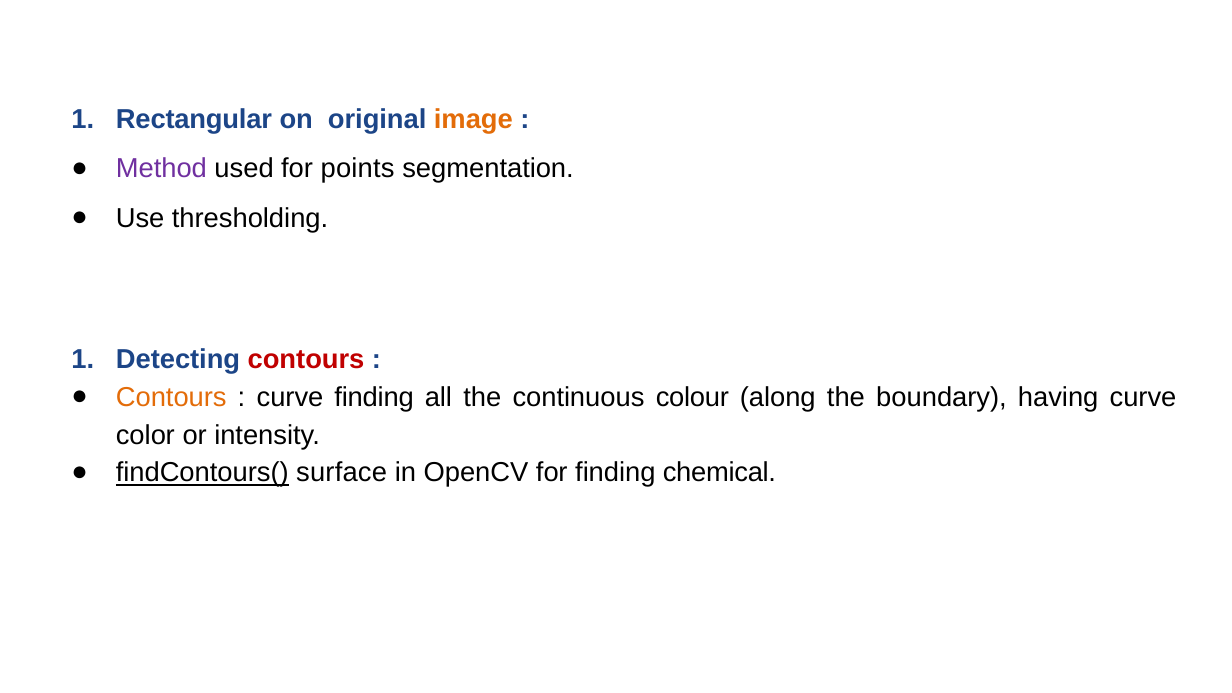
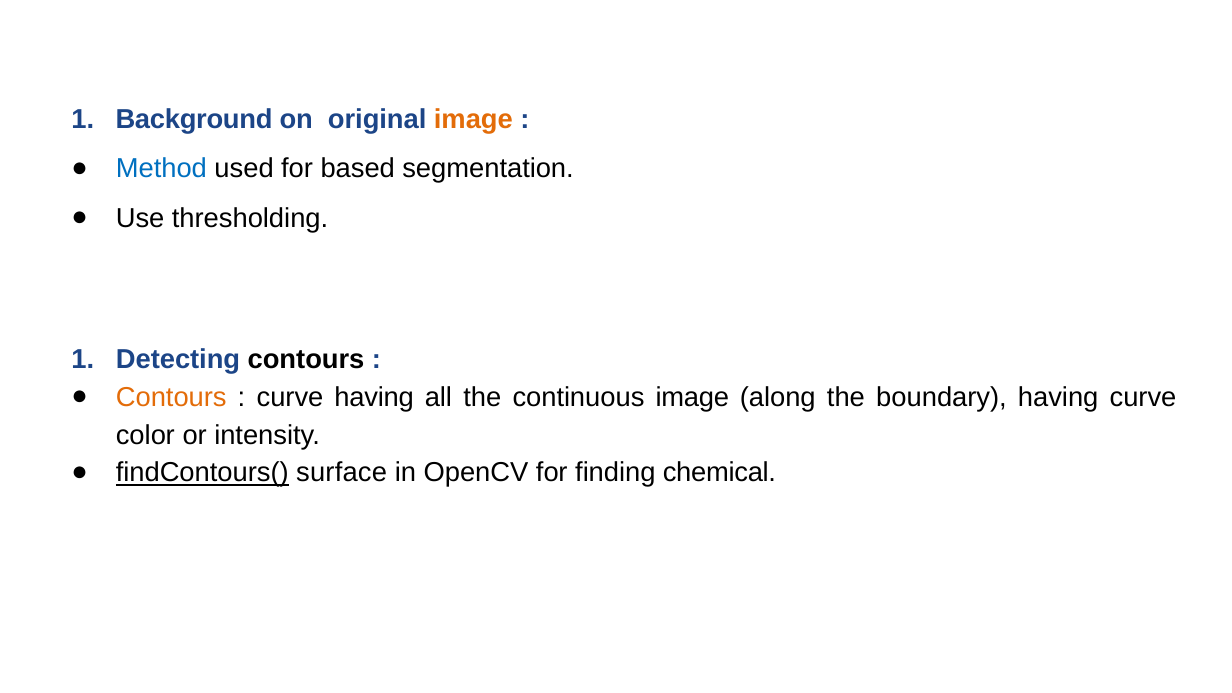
Rectangular: Rectangular -> Background
Method colour: purple -> blue
points: points -> based
contours at (306, 360) colour: red -> black
curve finding: finding -> having
continuous colour: colour -> image
